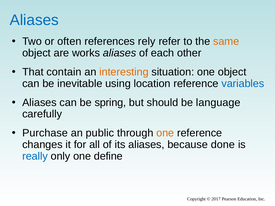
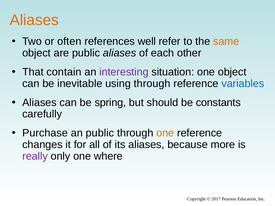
Aliases at (34, 20) colour: blue -> orange
rely: rely -> well
are works: works -> public
interesting colour: orange -> purple
using location: location -> through
language: language -> constants
done: done -> more
really colour: blue -> purple
define: define -> where
